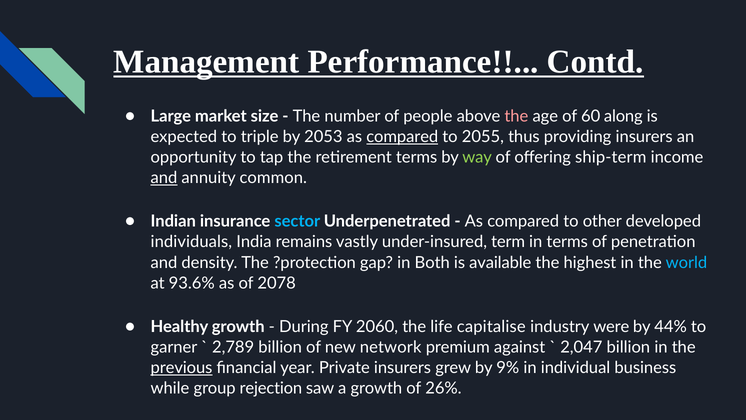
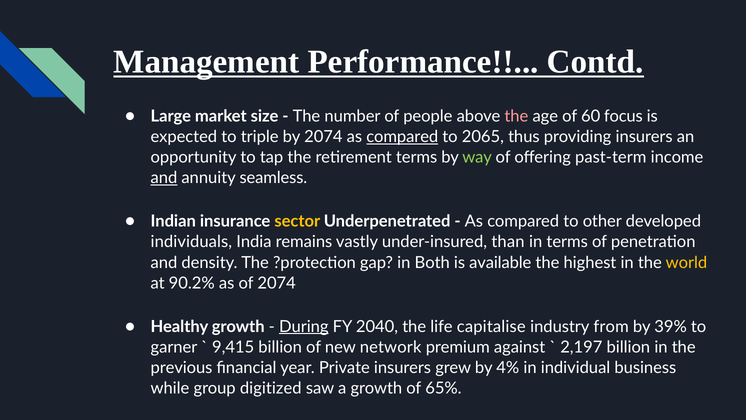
along: along -> focus
by 2053: 2053 -> 2074
2055: 2055 -> 2065
ship-term: ship-term -> past-term
common: common -> seamless
sector colour: light blue -> yellow
term: term -> than
world colour: light blue -> yellow
93.6%: 93.6% -> 90.2%
of 2078: 2078 -> 2074
During underline: none -> present
2060: 2060 -> 2040
were: were -> from
44%: 44% -> 39%
2,789: 2,789 -> 9,415
2,047: 2,047 -> 2,197
previous underline: present -> none
9%: 9% -> 4%
rejection: rejection -> digitized
26%: 26% -> 65%
